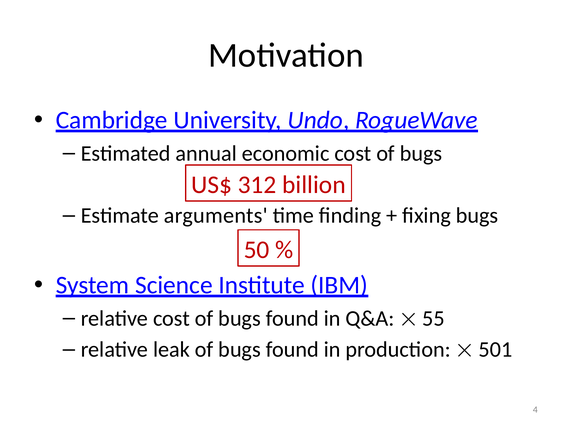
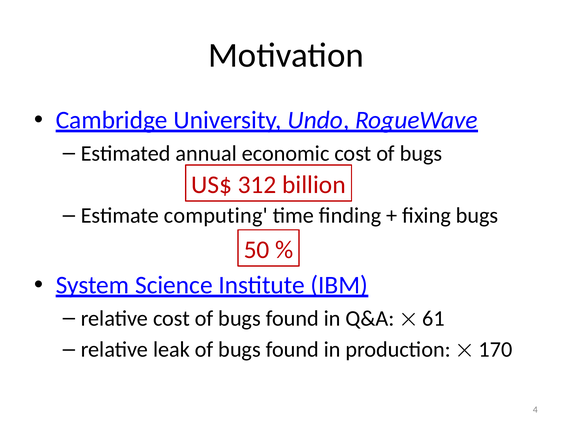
arguments: arguments -> computing
55: 55 -> 61
501: 501 -> 170
